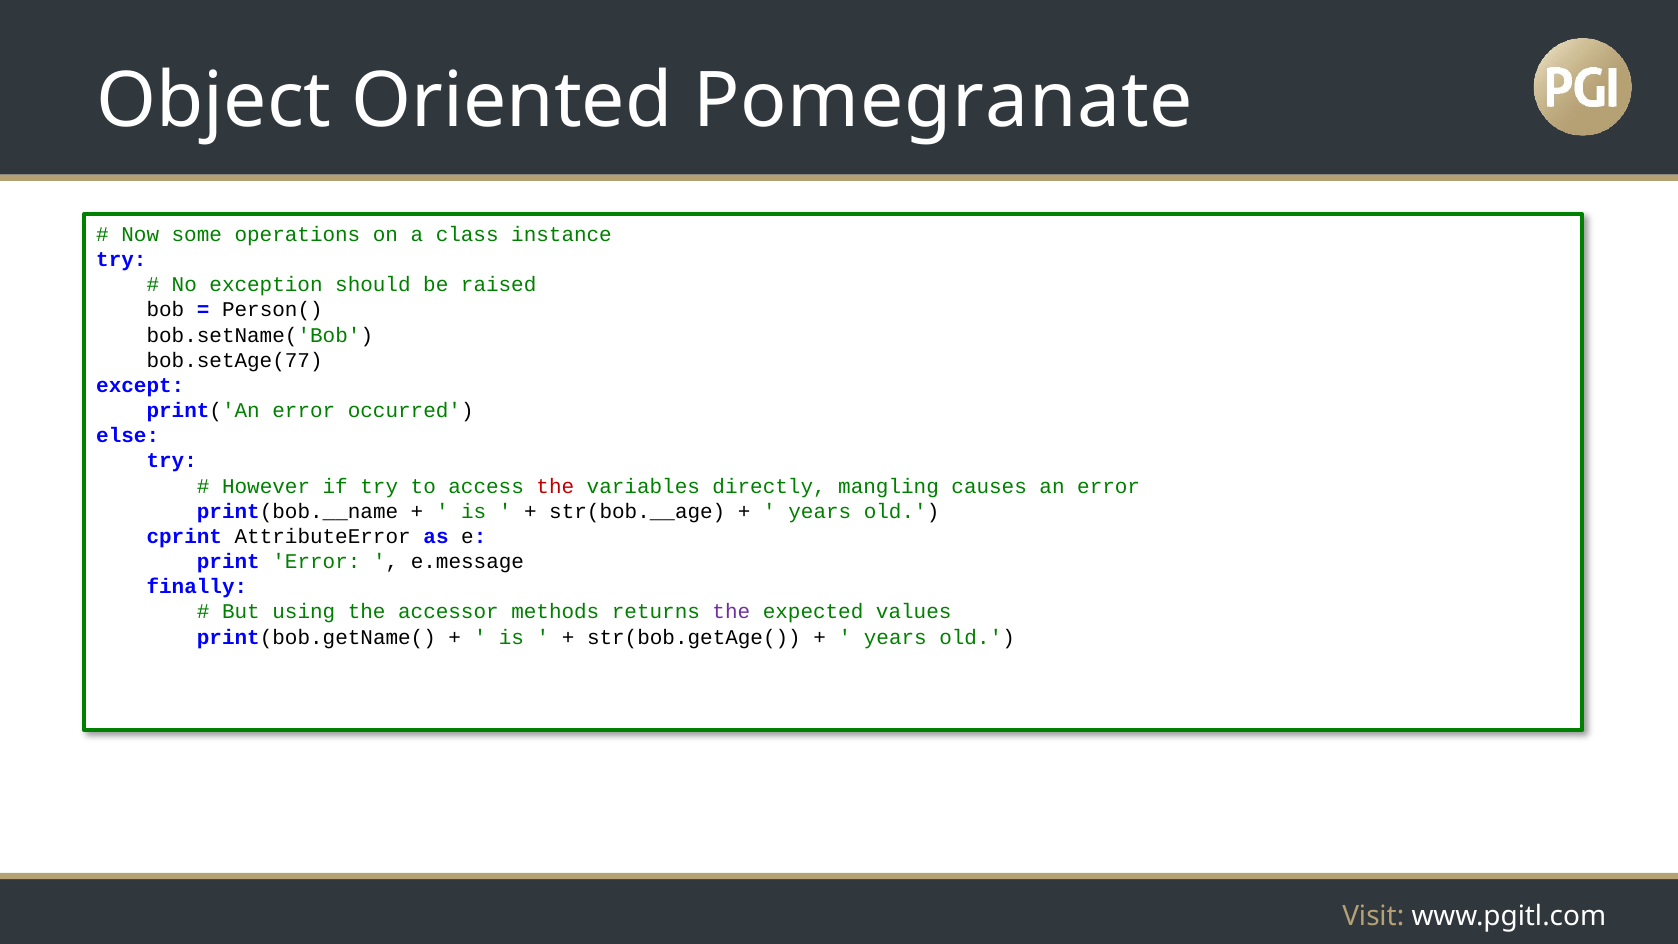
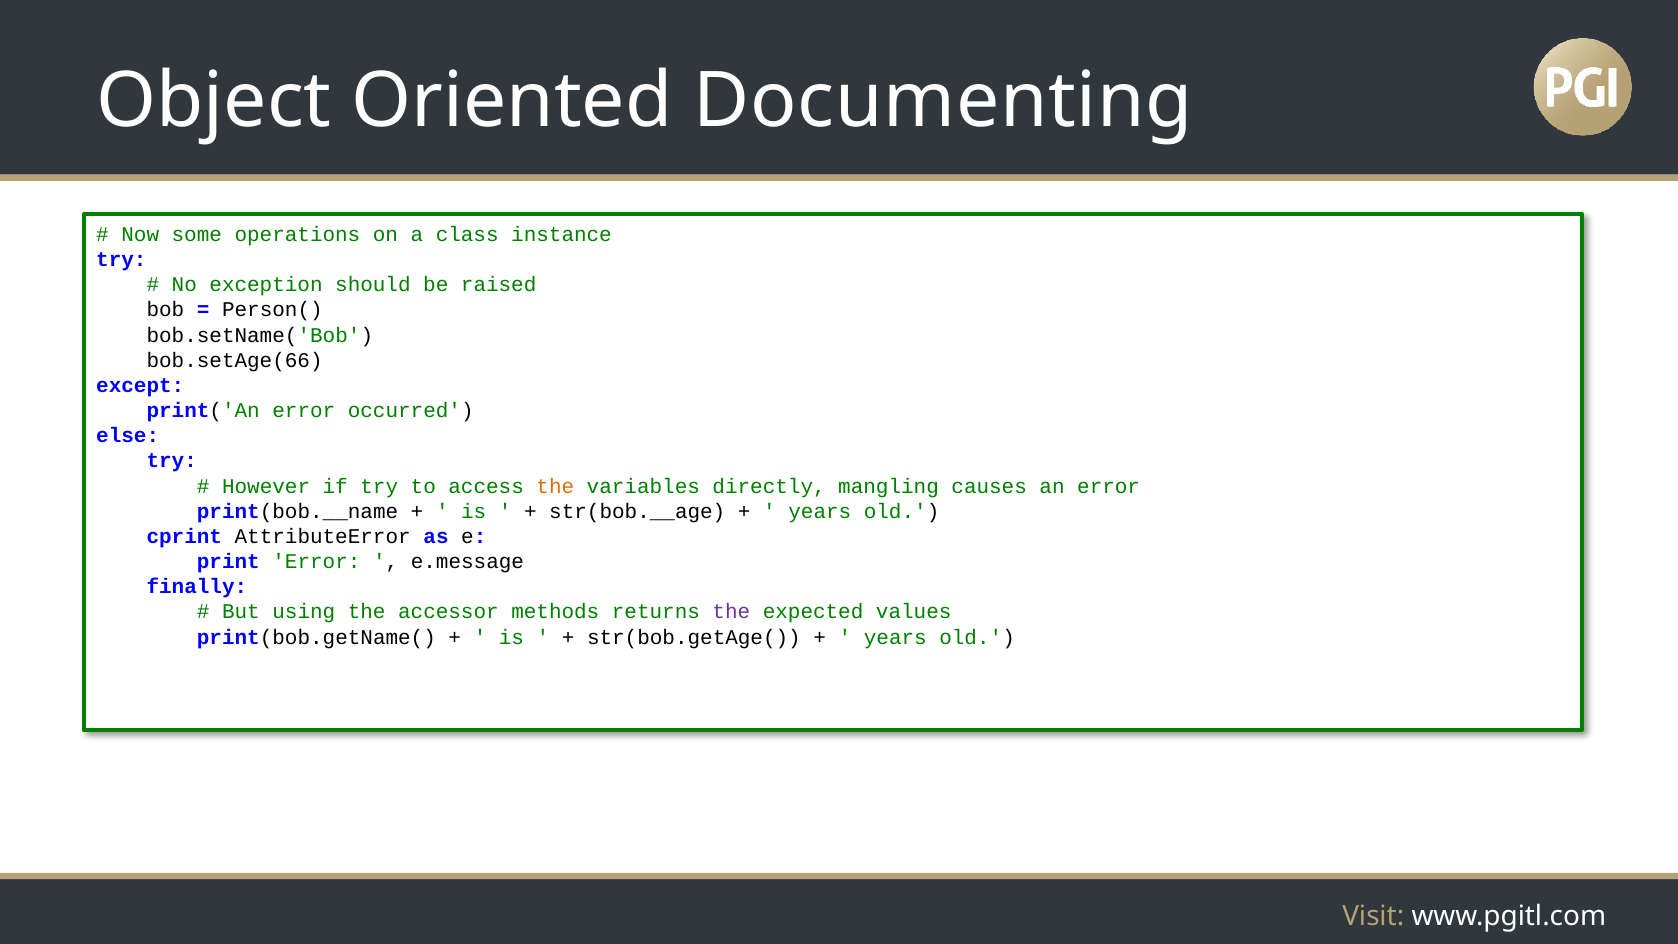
Pomegranate: Pomegranate -> Documenting
bob.setAge(77: bob.setAge(77 -> bob.setAge(66
the at (555, 486) colour: red -> orange
